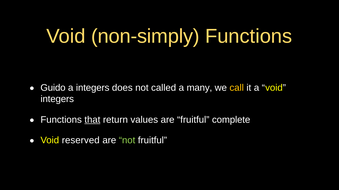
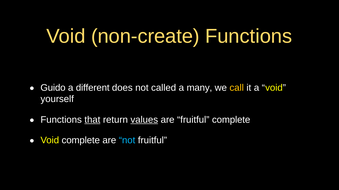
non-simply: non-simply -> non-create
a integers: integers -> different
integers at (57, 99): integers -> yourself
values underline: none -> present
Void reserved: reserved -> complete
not at (127, 141) colour: light green -> light blue
